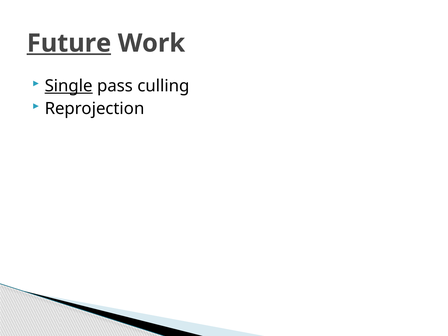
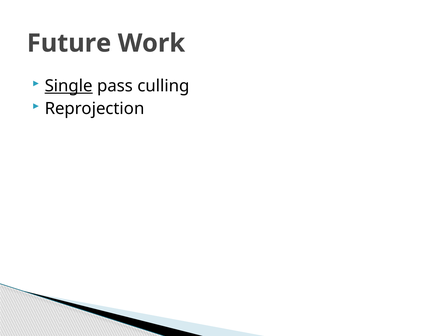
Future underline: present -> none
